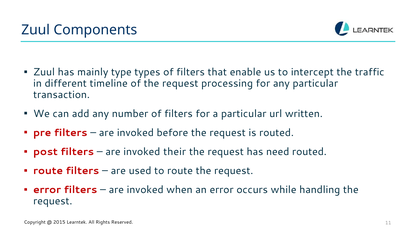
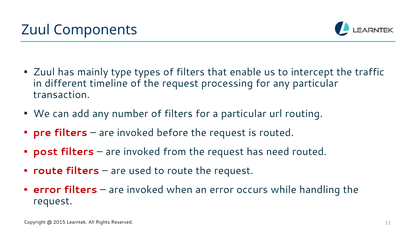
written: written -> routing
their: their -> from
